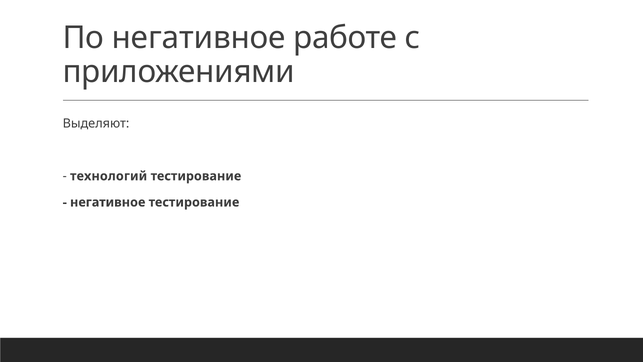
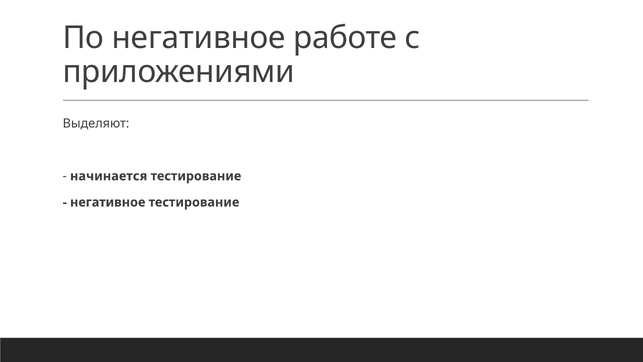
технологий: технологий -> начинается
